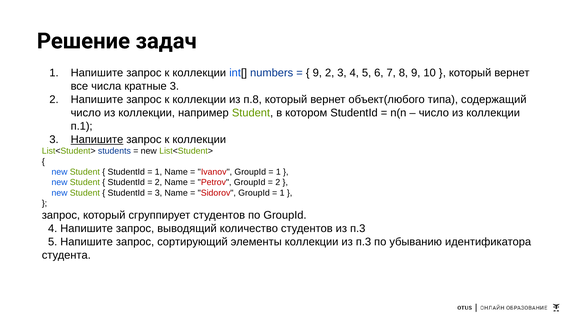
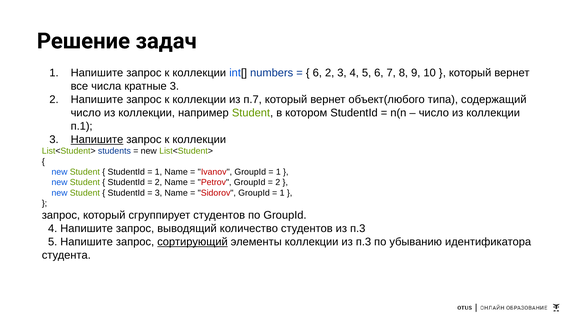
9 at (317, 73): 9 -> 6
п.8: п.8 -> п.7
сортирующий underline: none -> present
